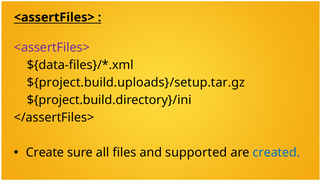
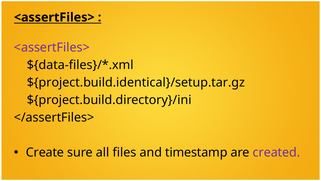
${project.build.uploads}/setup.tar.gz: ${project.build.uploads}/setup.tar.gz -> ${project.build.identical}/setup.tar.gz
supported: supported -> timestamp
created colour: blue -> purple
